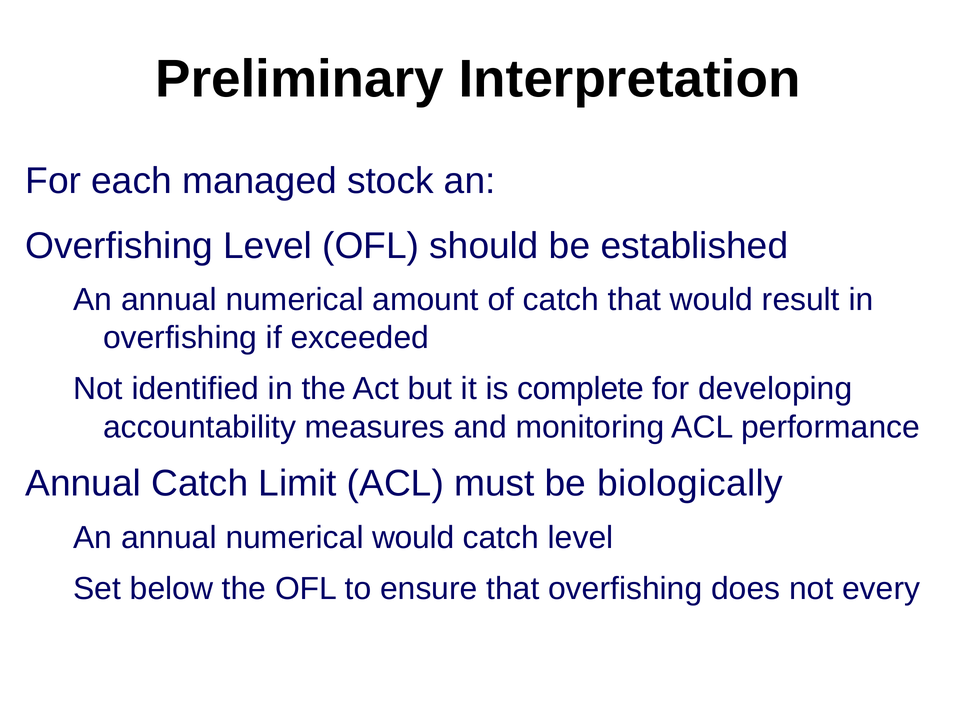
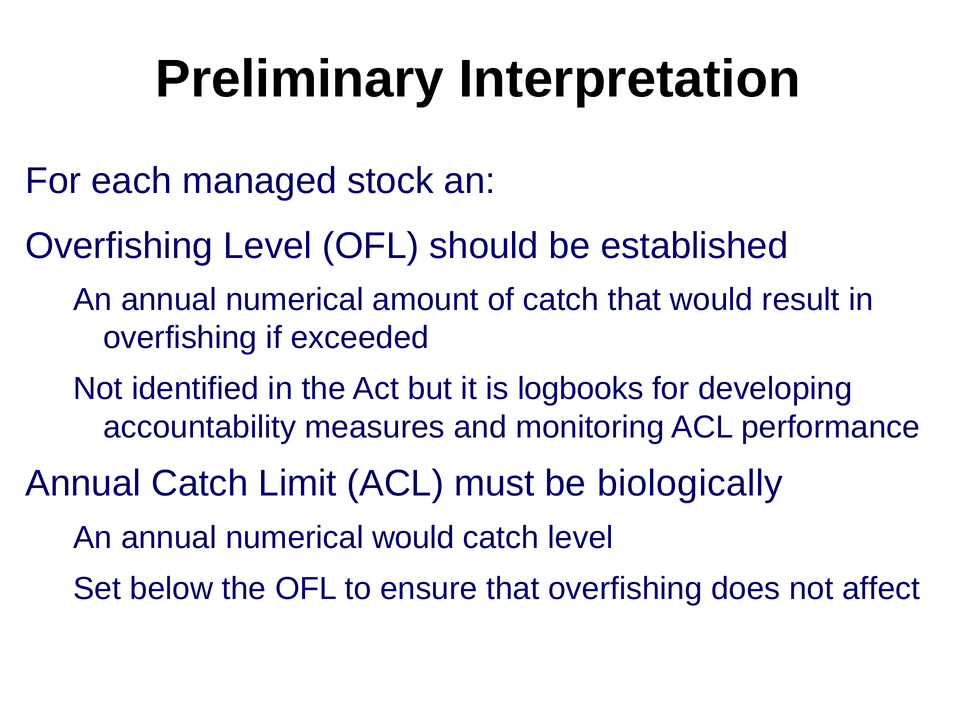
complete: complete -> logbooks
every: every -> affect
